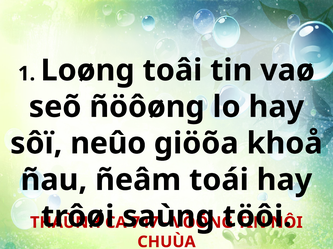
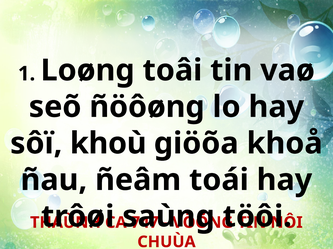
neûo: neûo -> khoù
